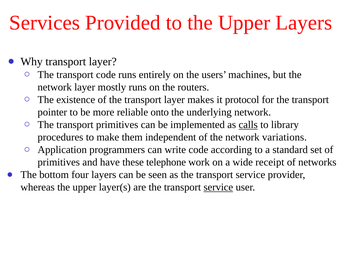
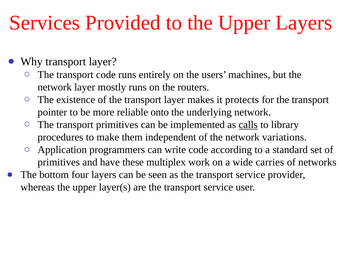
protocol: protocol -> protects
telephone: telephone -> multiplex
receipt: receipt -> carries
service at (218, 188) underline: present -> none
